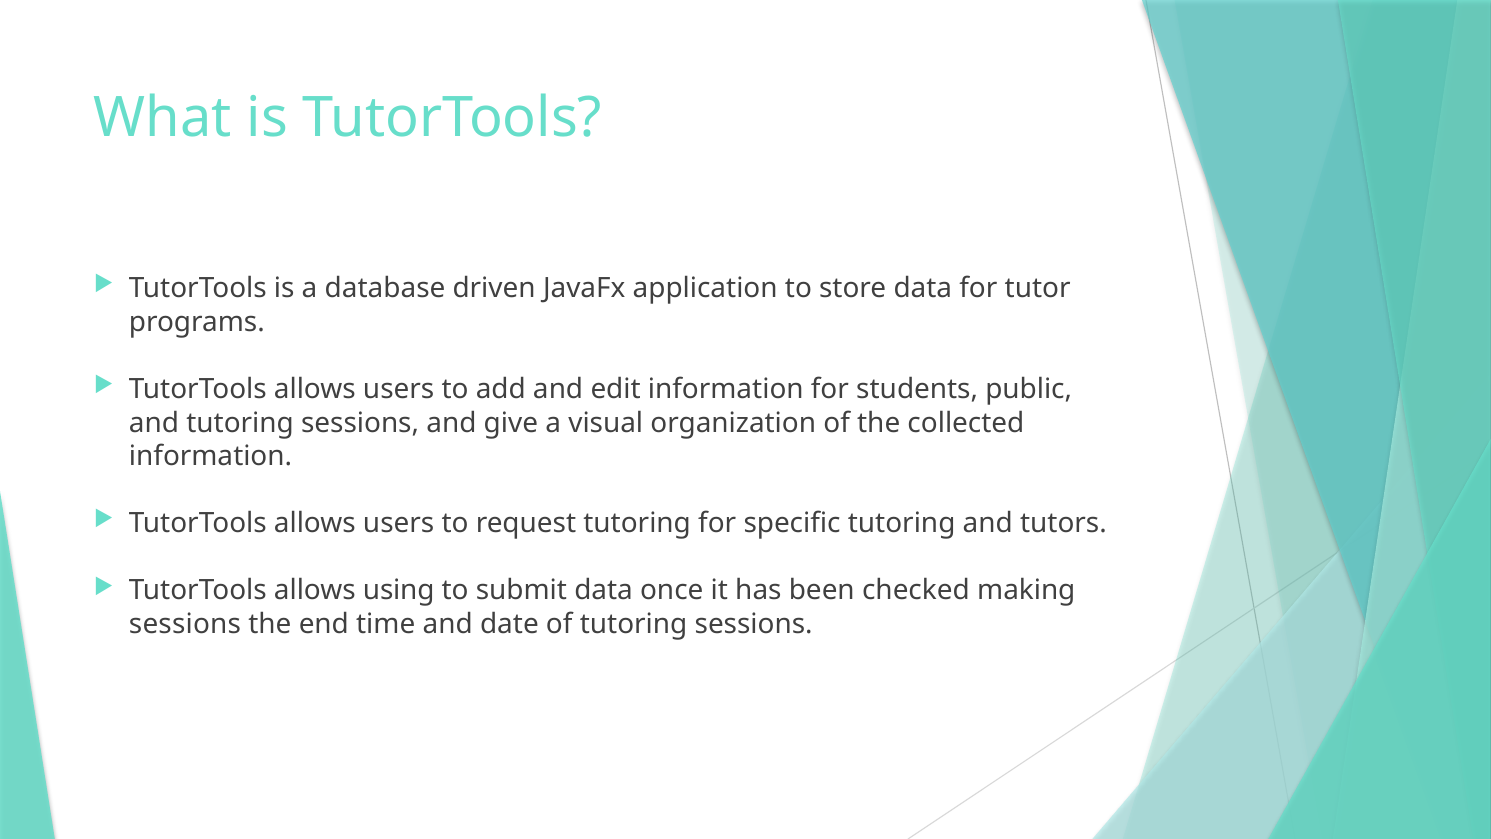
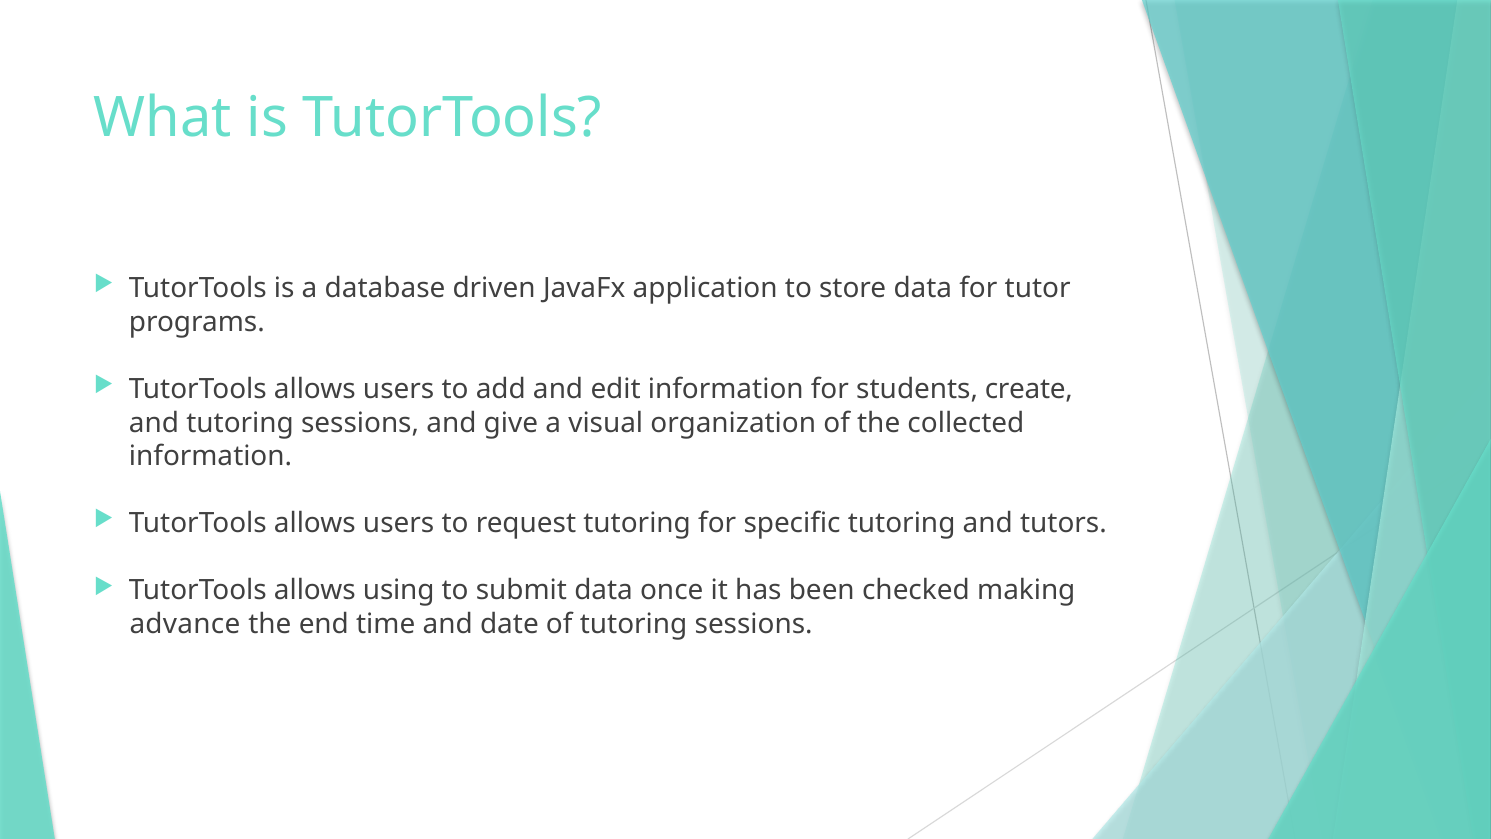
public: public -> create
sessions at (185, 624): sessions -> advance
